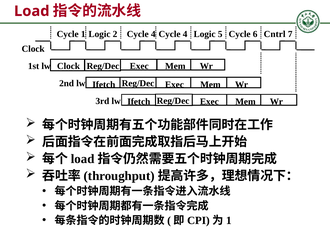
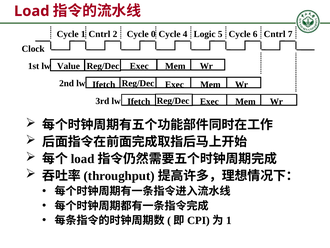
1 Logic: Logic -> Cntrl
2 Cycle 4: 4 -> 0
Clock at (68, 66): Clock -> Value
